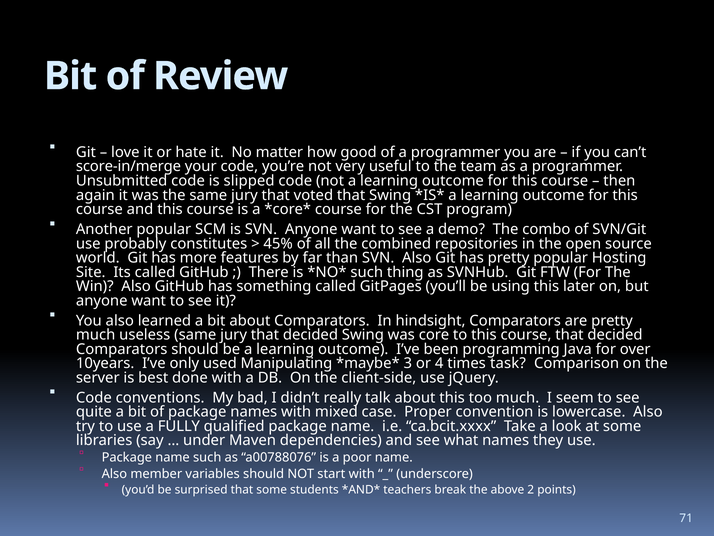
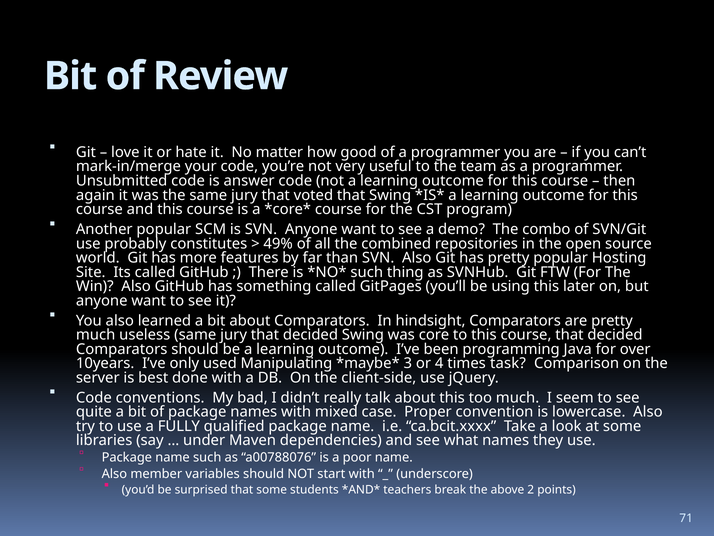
score-in/merge: score-in/merge -> mark-in/merge
slipped: slipped -> answer
45%: 45% -> 49%
